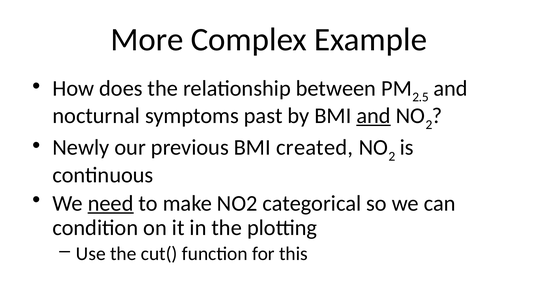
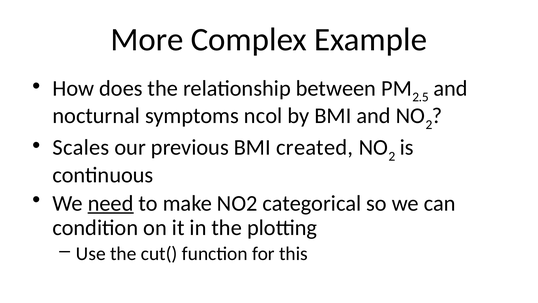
past: past -> ncol
and at (374, 116) underline: present -> none
Newly: Newly -> Scales
